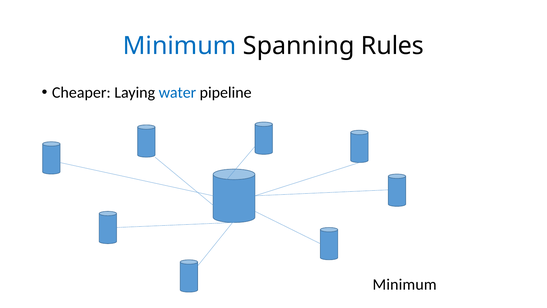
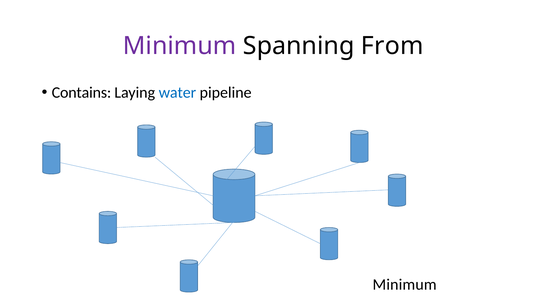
Minimum at (180, 46) colour: blue -> purple
Rules: Rules -> From
Cheaper: Cheaper -> Contains
